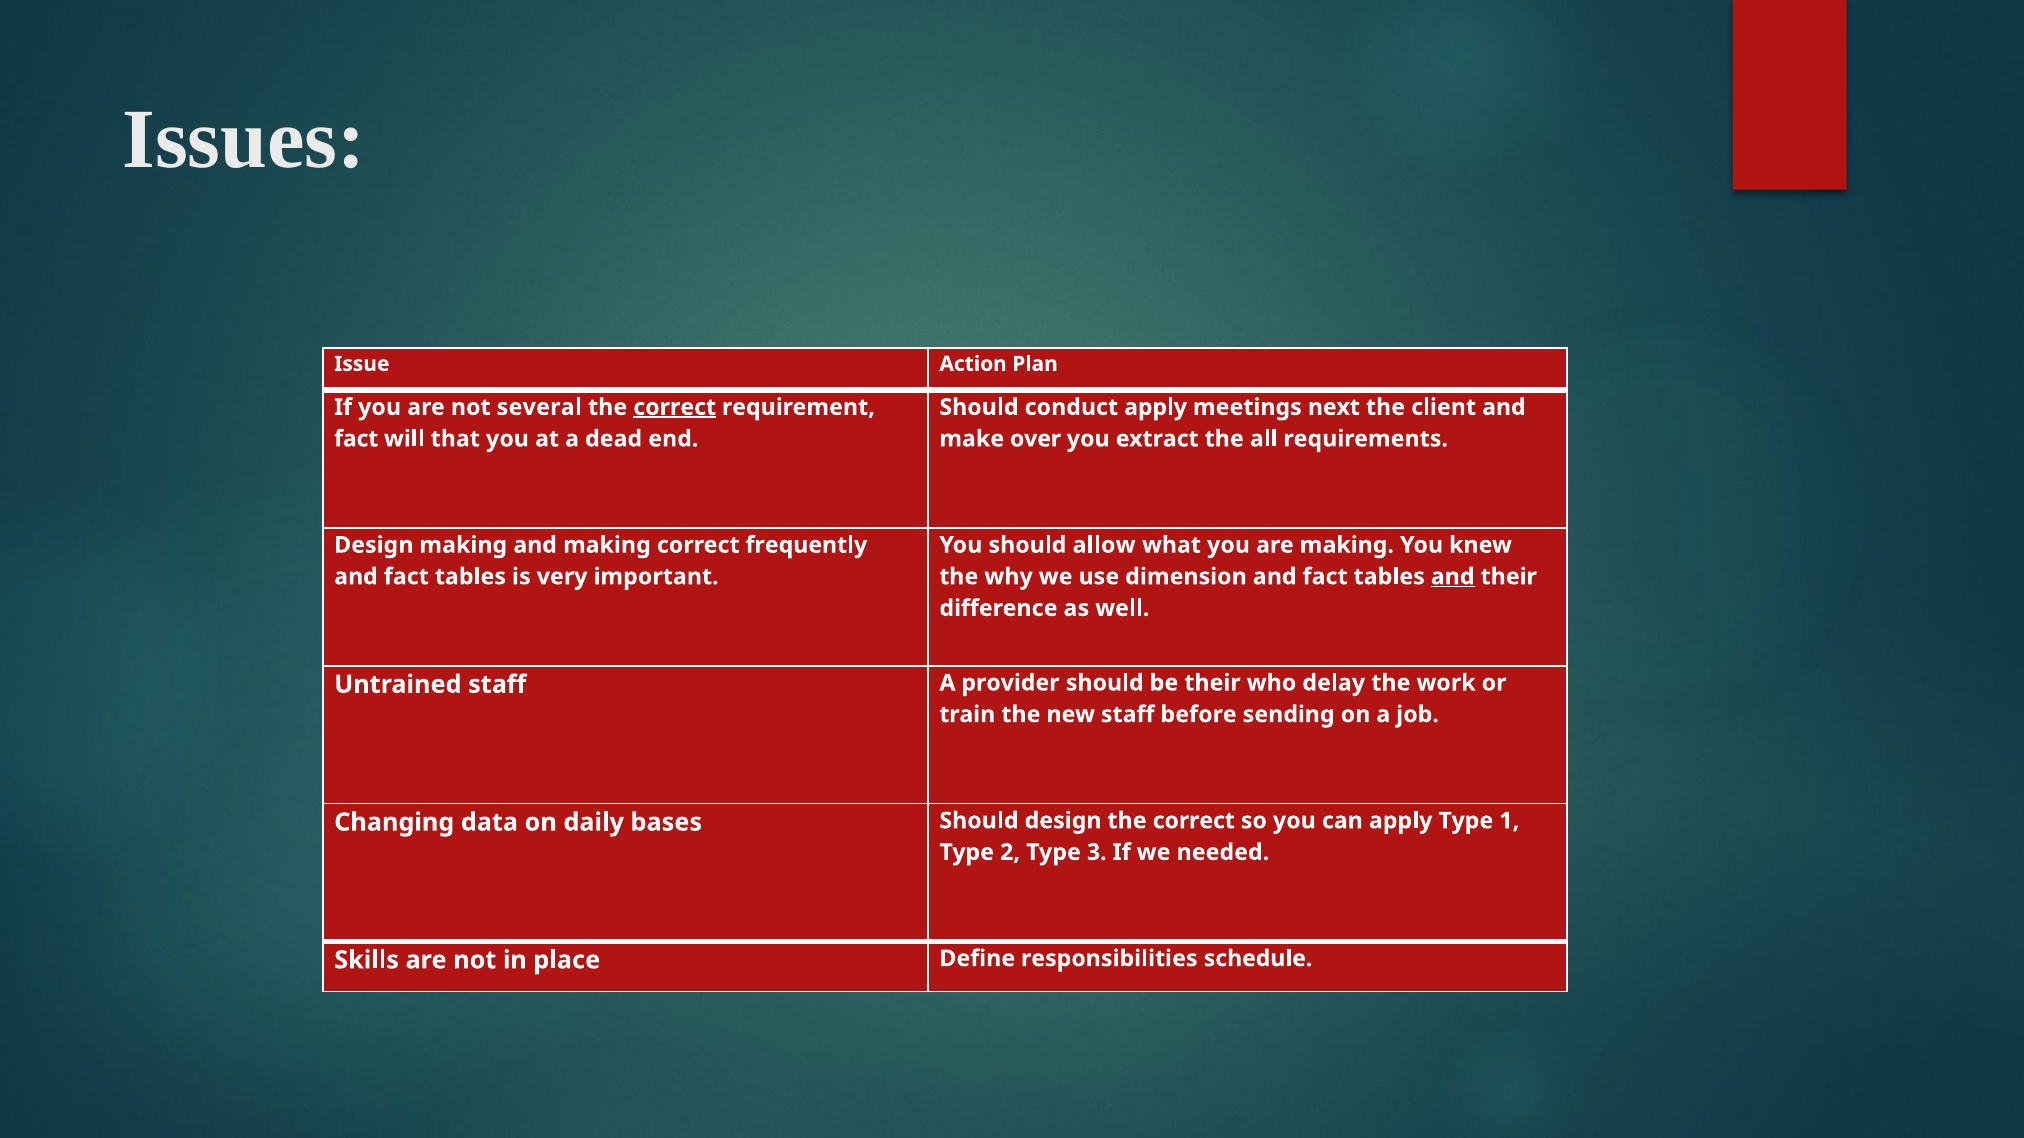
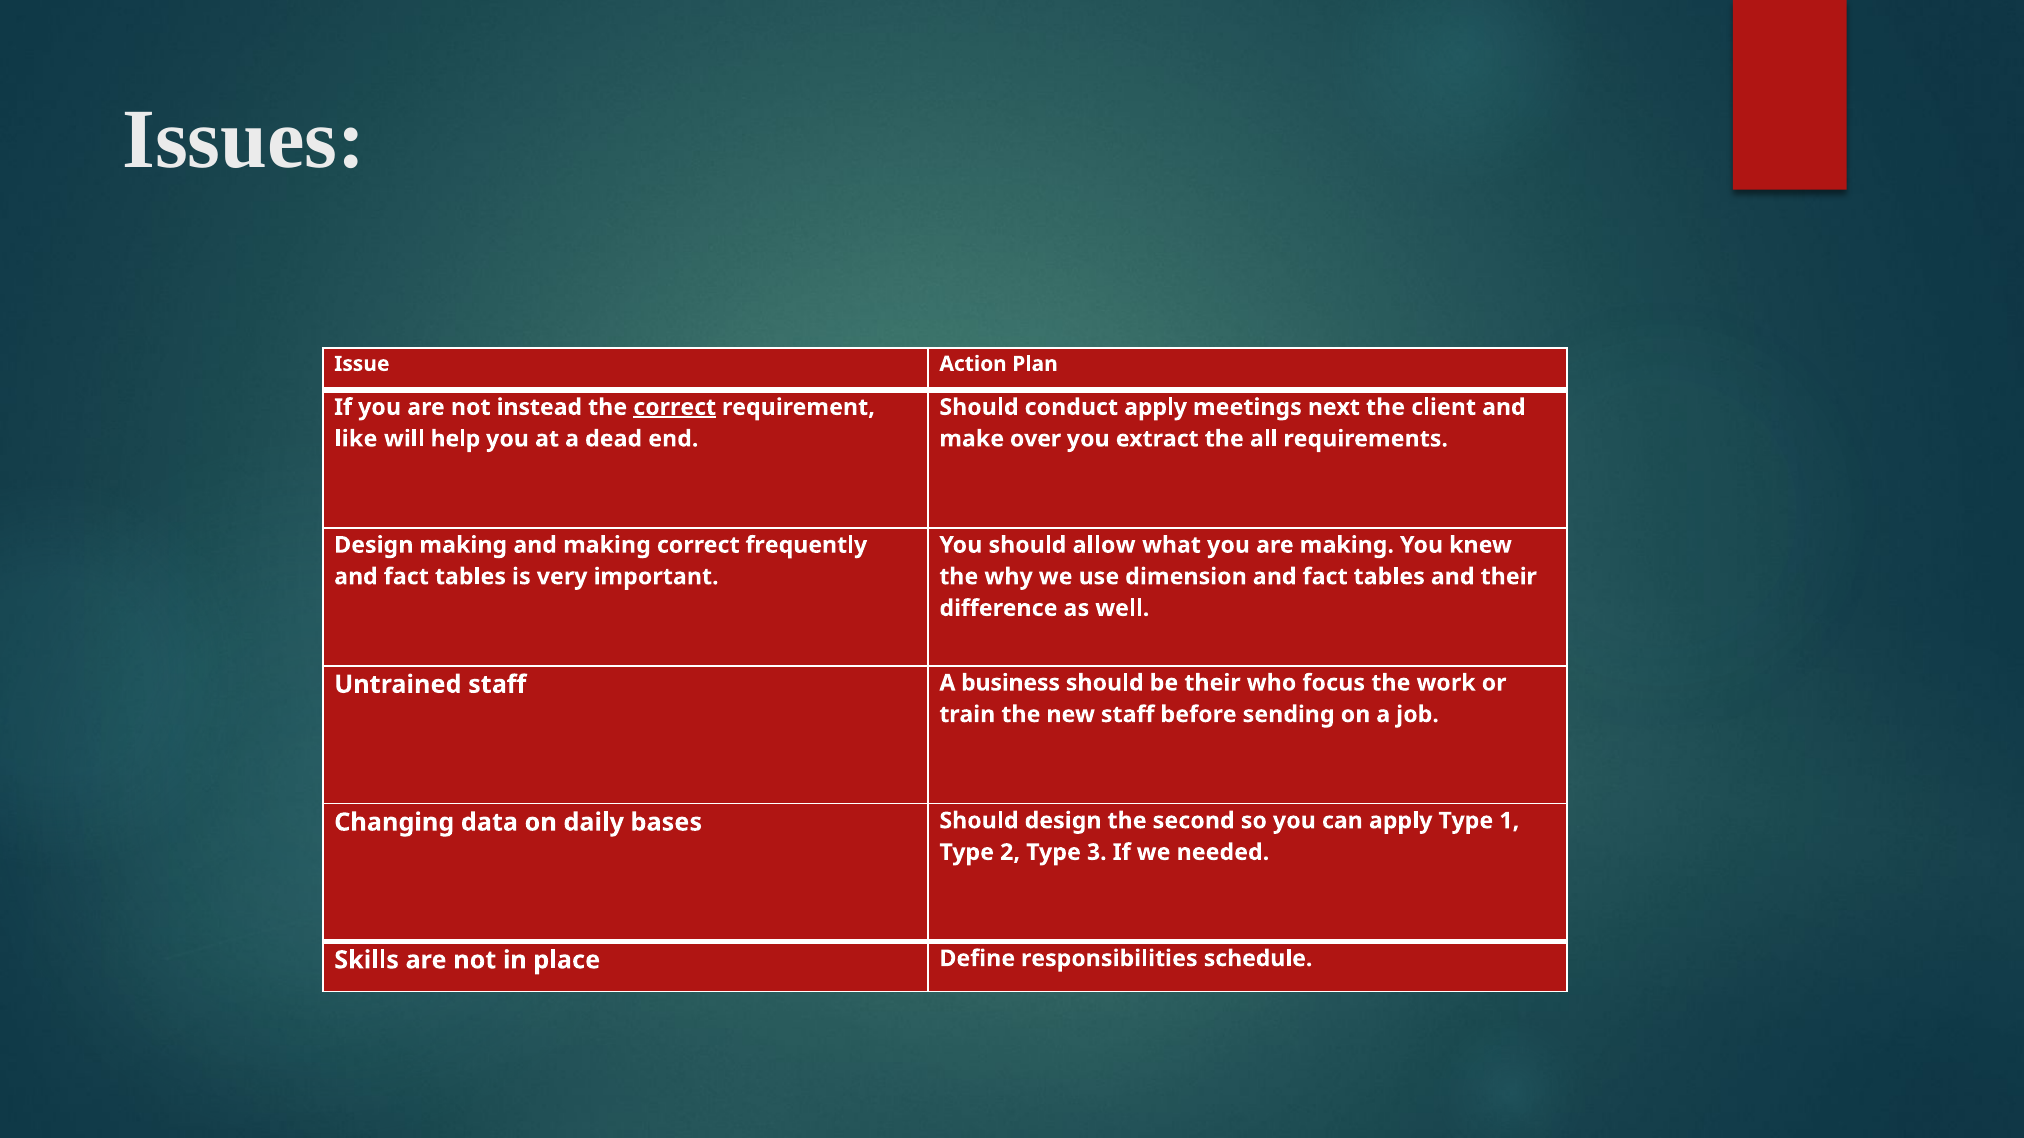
several: several -> instead
fact at (356, 439): fact -> like
that: that -> help
and at (1453, 577) underline: present -> none
provider: provider -> business
delay: delay -> focus
design the correct: correct -> second
